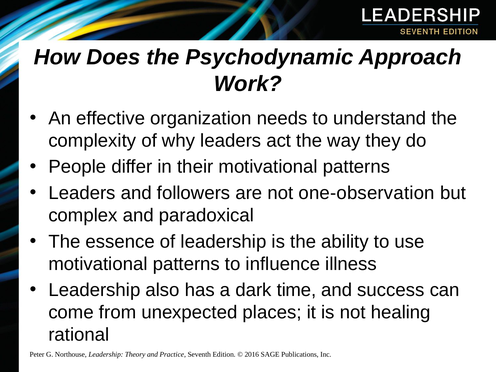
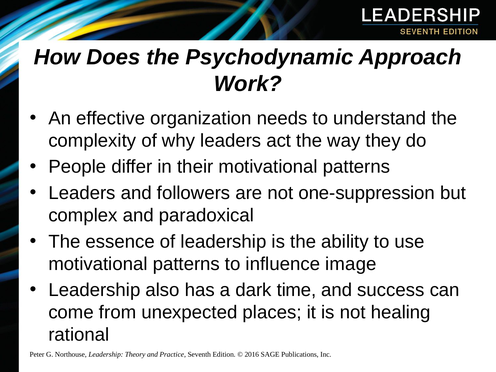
one-observation: one-observation -> one-suppression
illness: illness -> image
